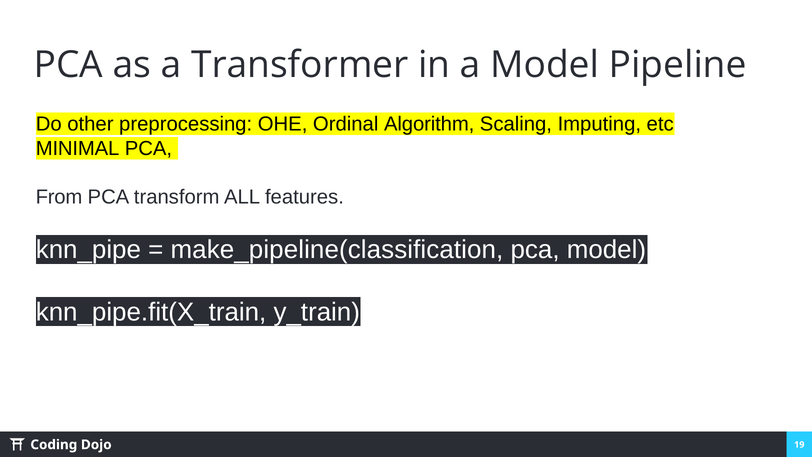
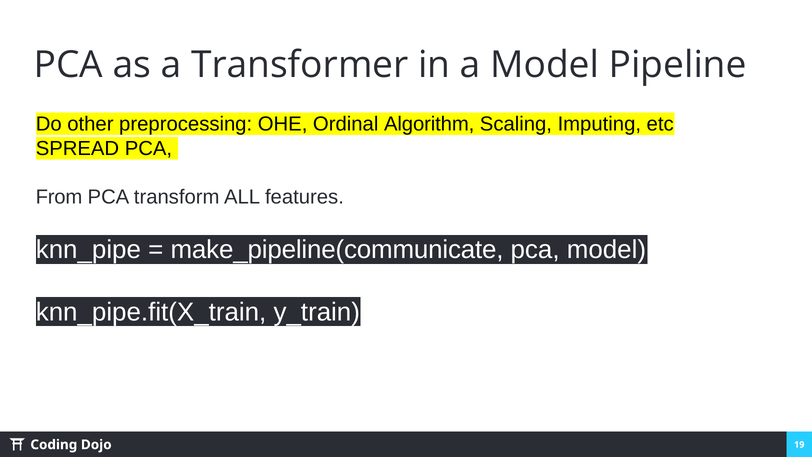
MINIMAL: MINIMAL -> SPREAD
make_pipeline(classification: make_pipeline(classification -> make_pipeline(communicate
